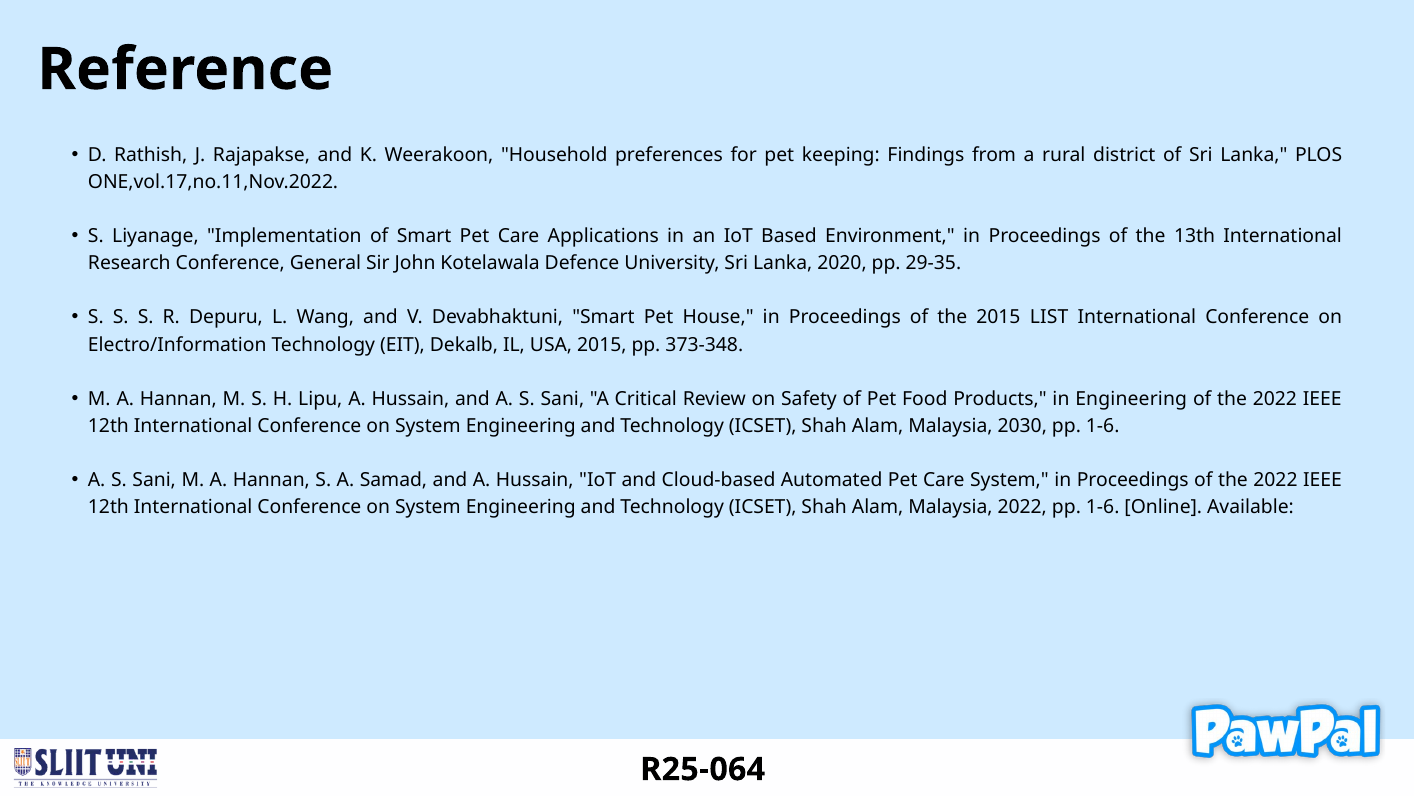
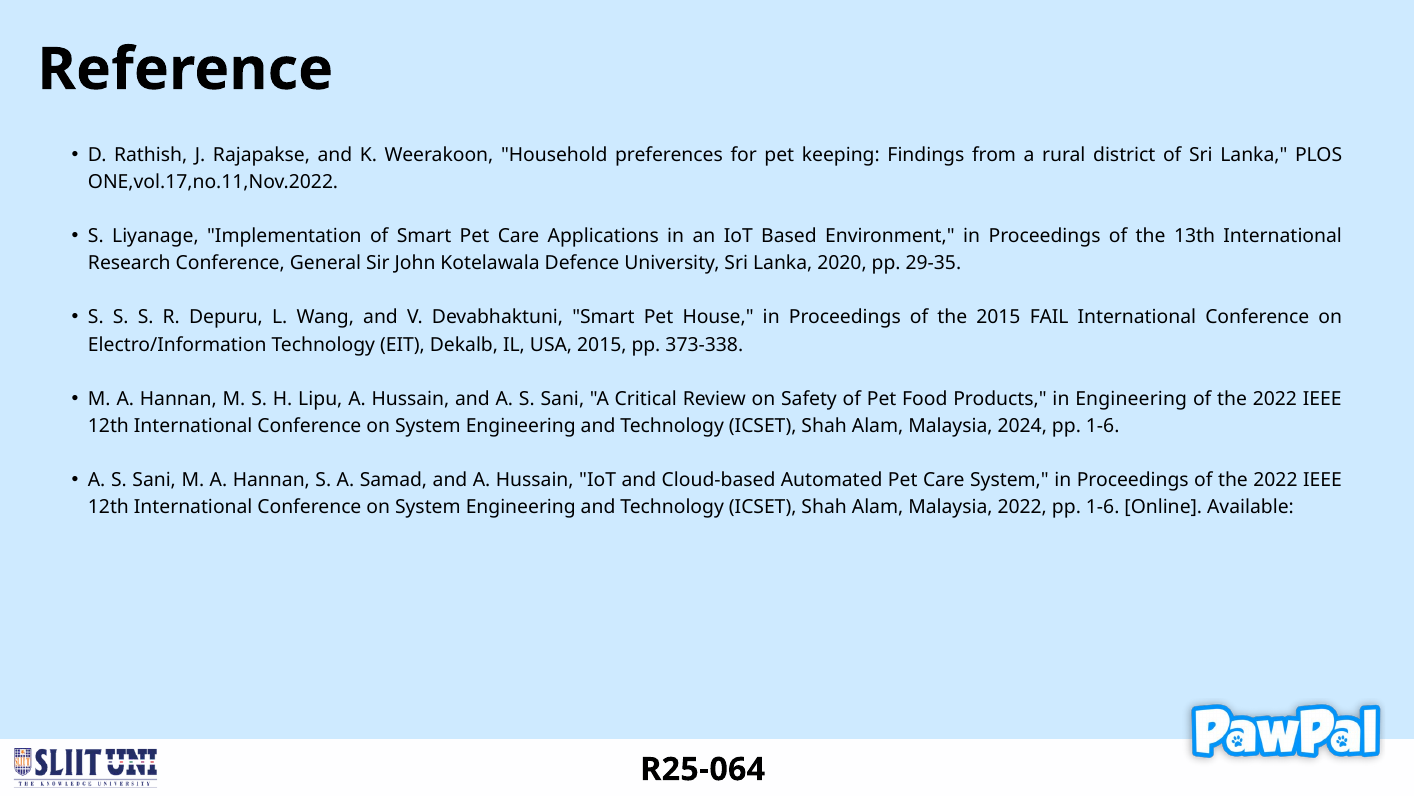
LIST: LIST -> FAIL
373-348: 373-348 -> 373-338
2030: 2030 -> 2024
